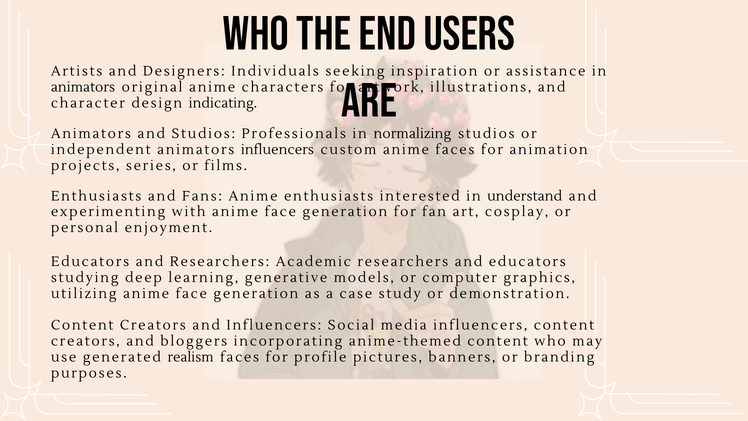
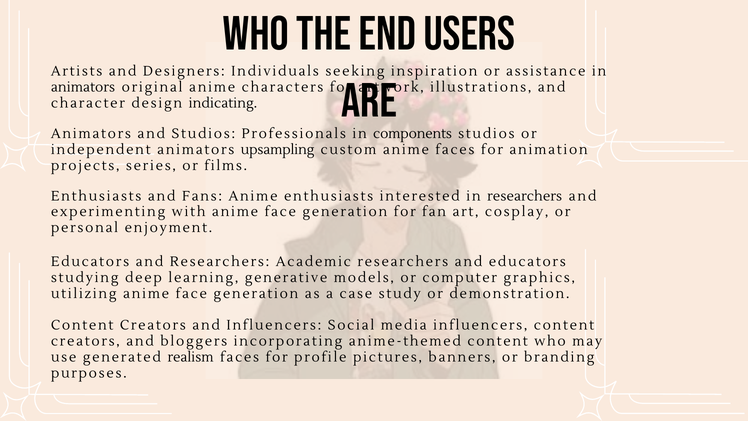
normalizing: normalizing -> components
animators influencers: influencers -> upsampling
in understand: understand -> researchers
